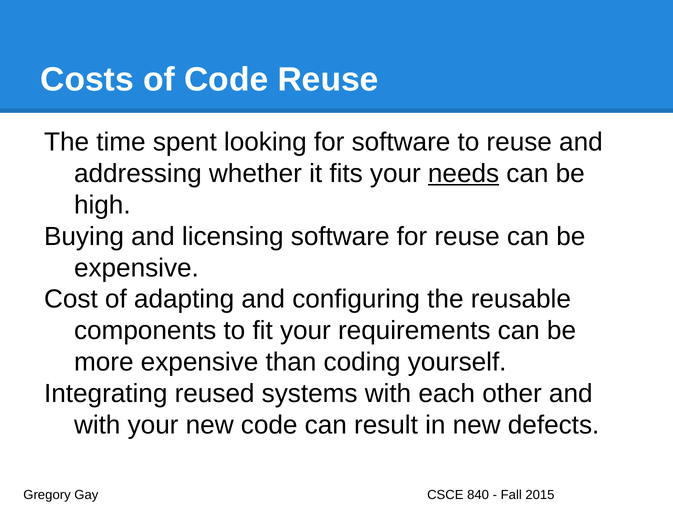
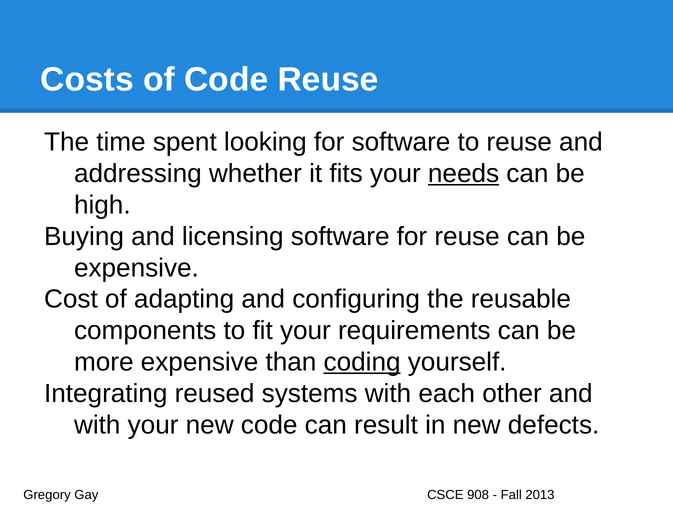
coding underline: none -> present
840: 840 -> 908
2015: 2015 -> 2013
